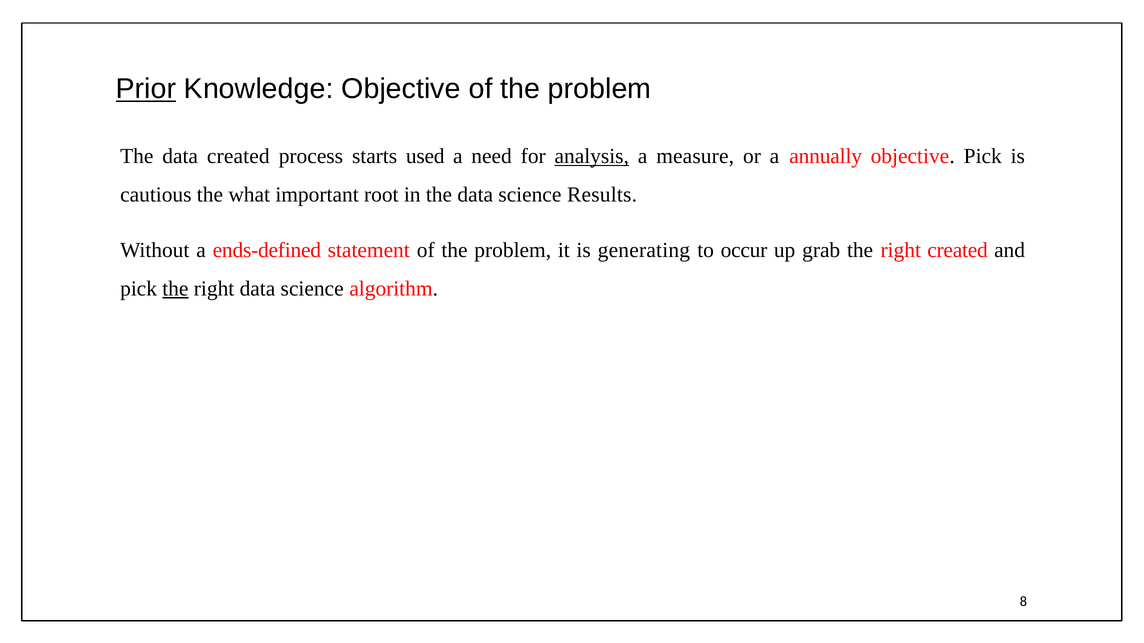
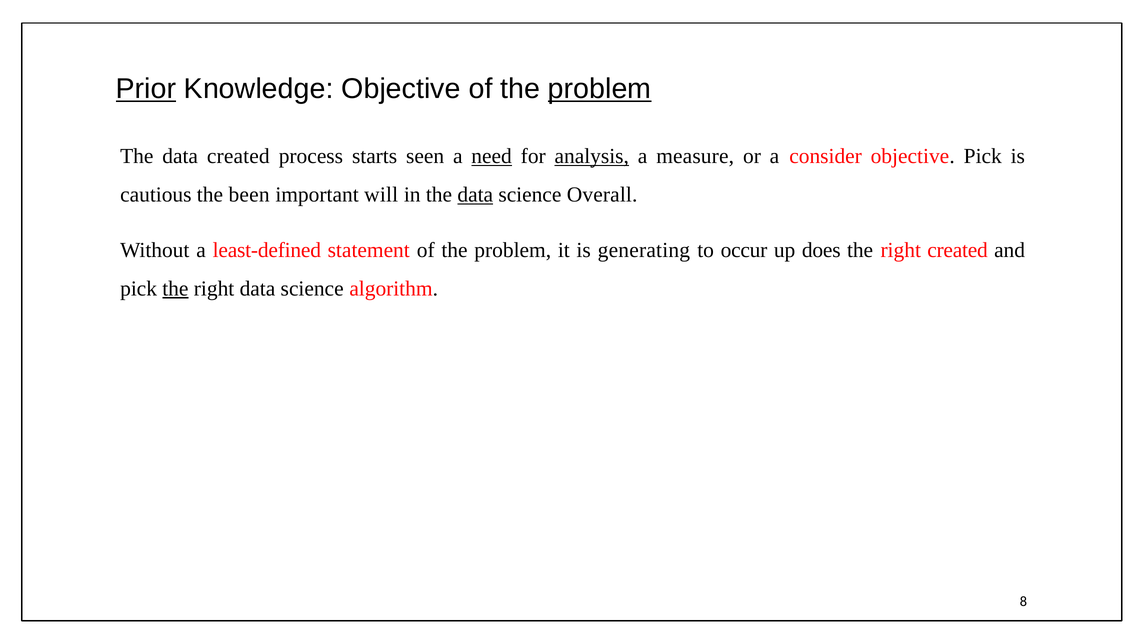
problem at (600, 89) underline: none -> present
used: used -> seen
need underline: none -> present
annually: annually -> consider
what: what -> been
root: root -> will
data at (475, 195) underline: none -> present
Results: Results -> Overall
ends-defined: ends-defined -> least-defined
grab: grab -> does
